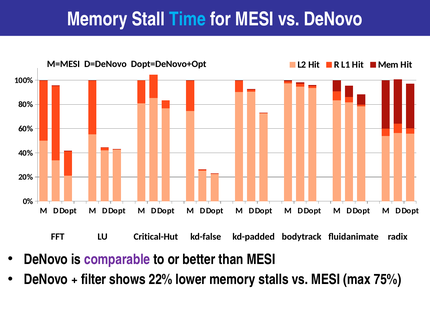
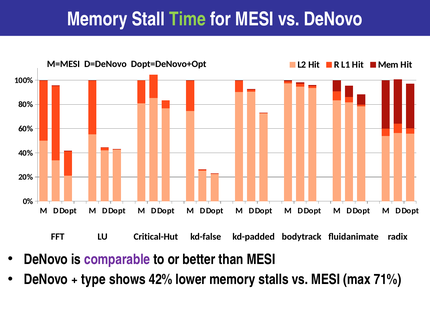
Time colour: light blue -> light green
filter: filter -> type
22%: 22% -> 42%
75%: 75% -> 71%
